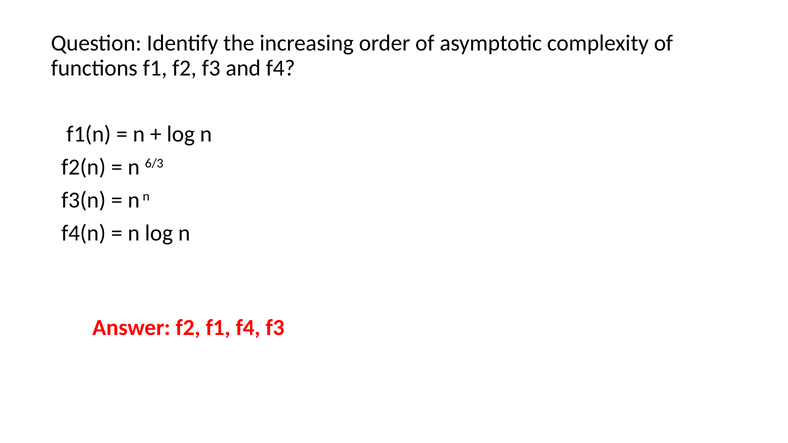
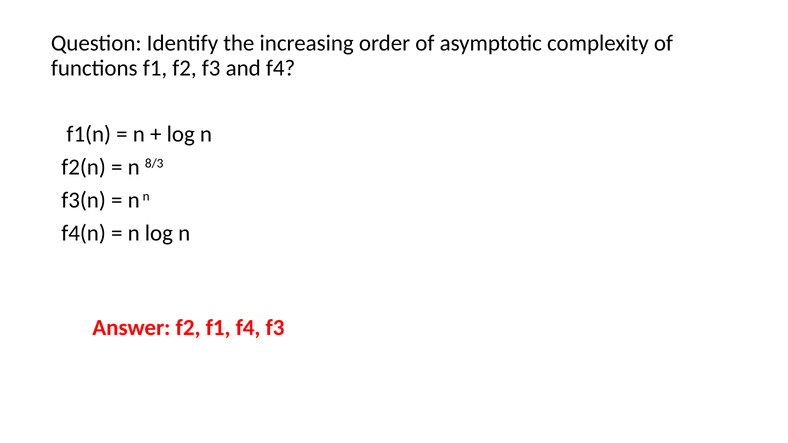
6/3: 6/3 -> 8/3
